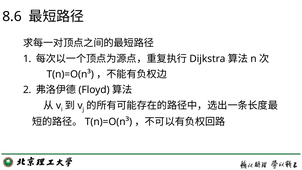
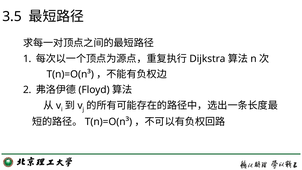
8.6: 8.6 -> 3.5
